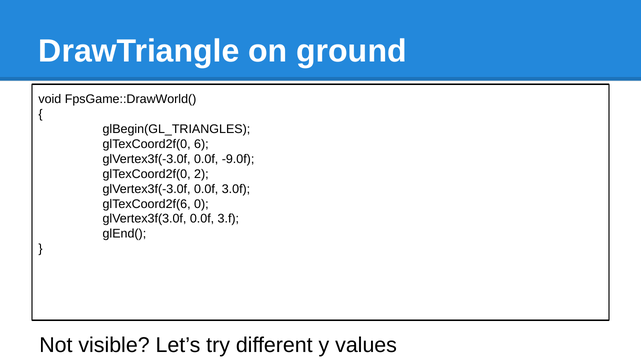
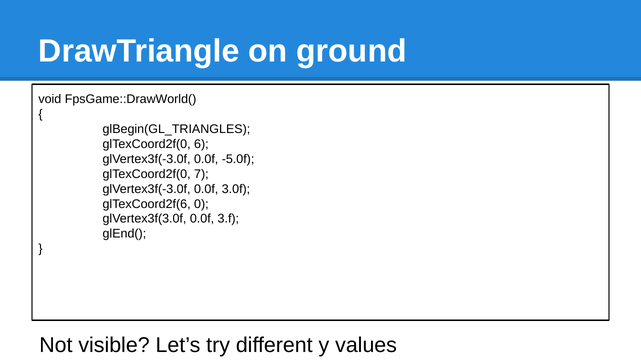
-9.0f: -9.0f -> -5.0f
2: 2 -> 7
